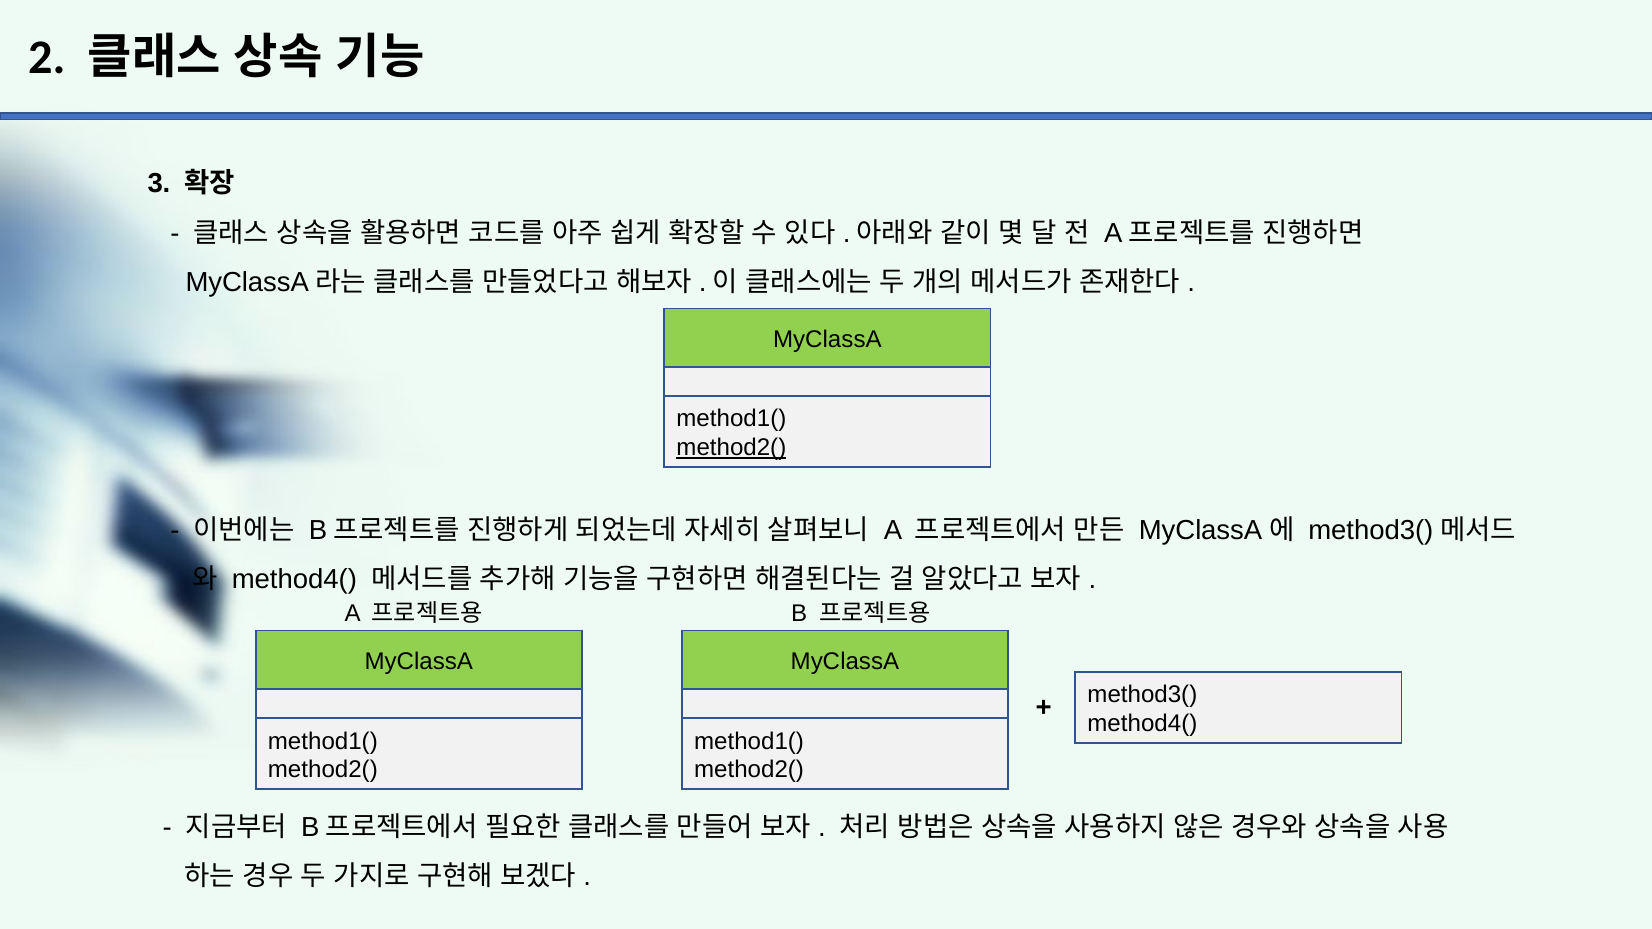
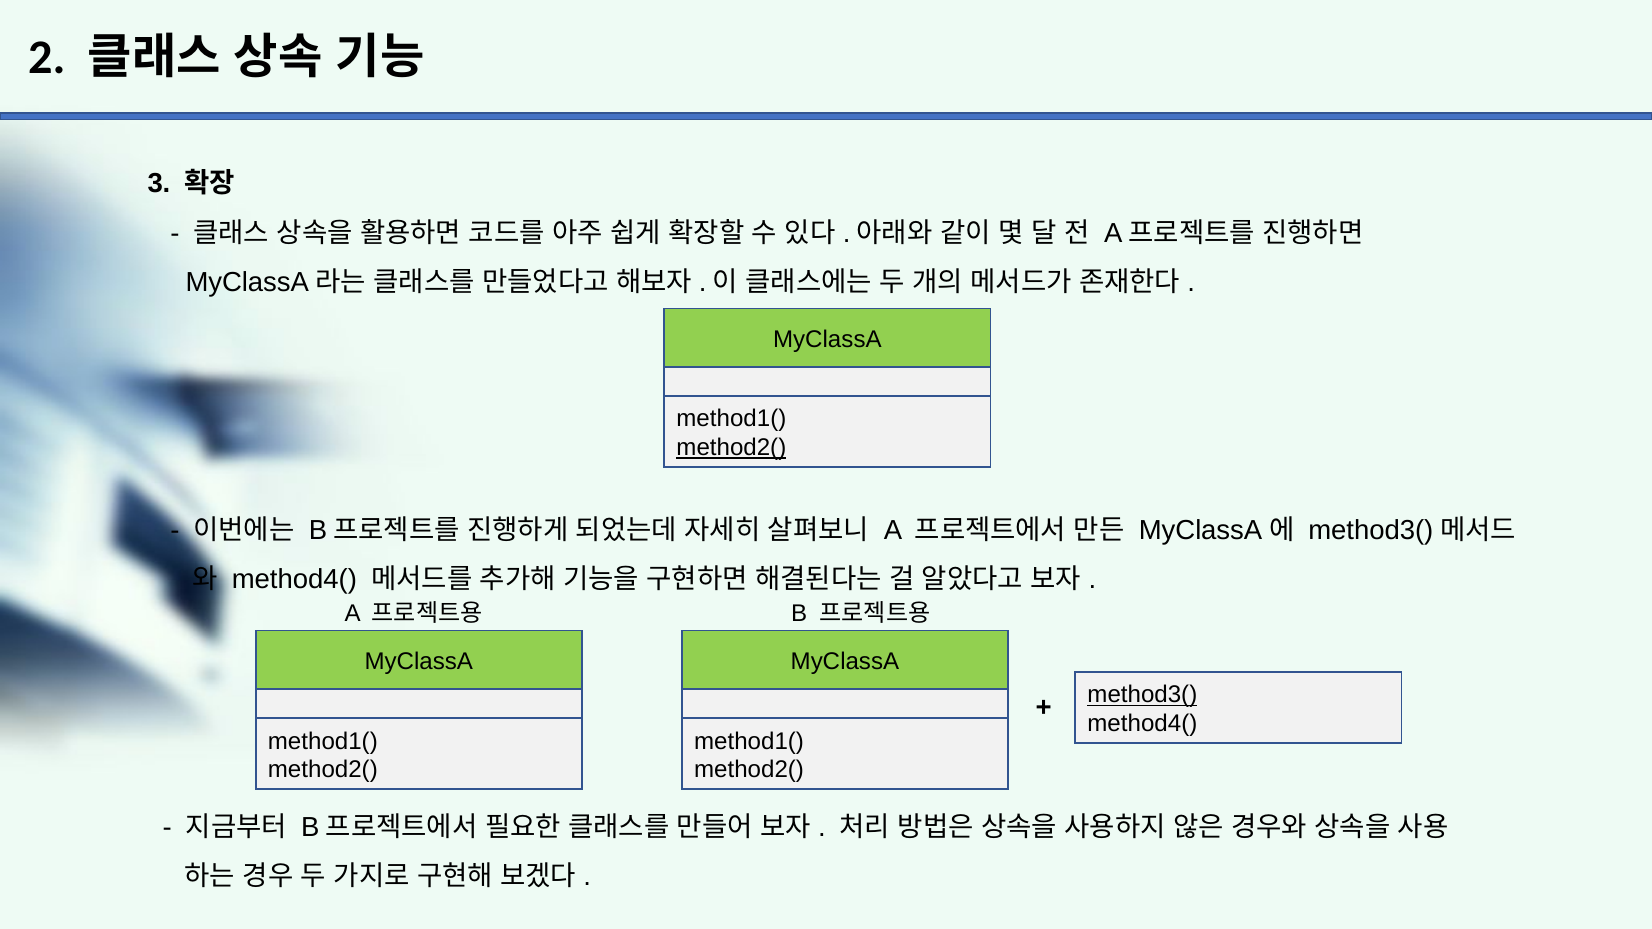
method3( underline: none -> present
